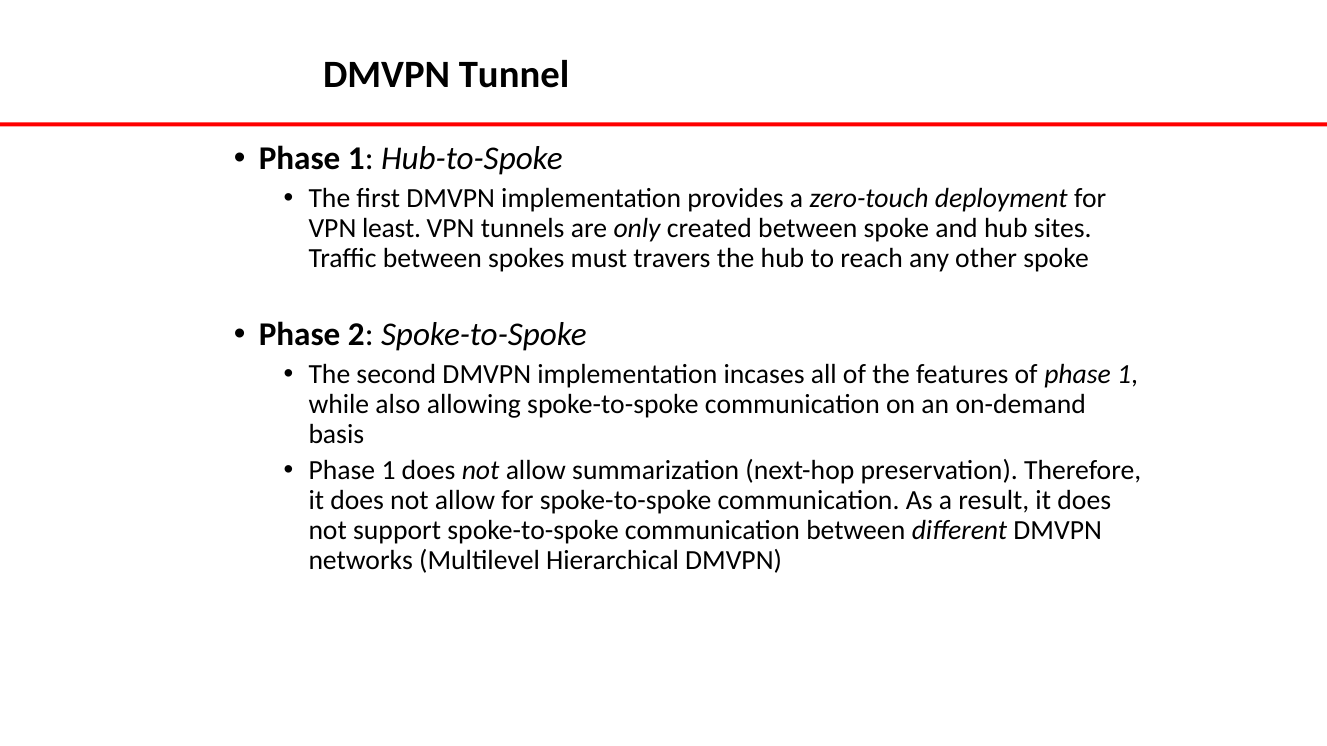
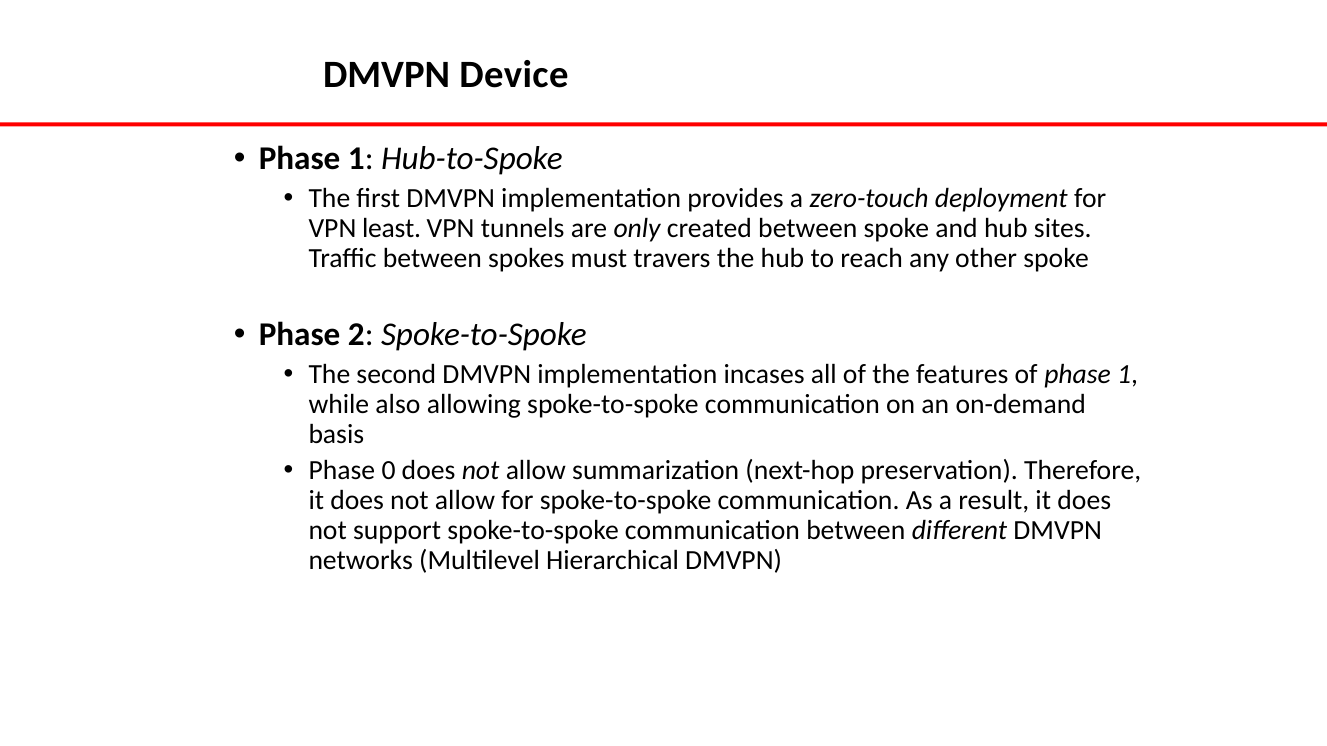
Tunnel: Tunnel -> Device
1 at (388, 471): 1 -> 0
